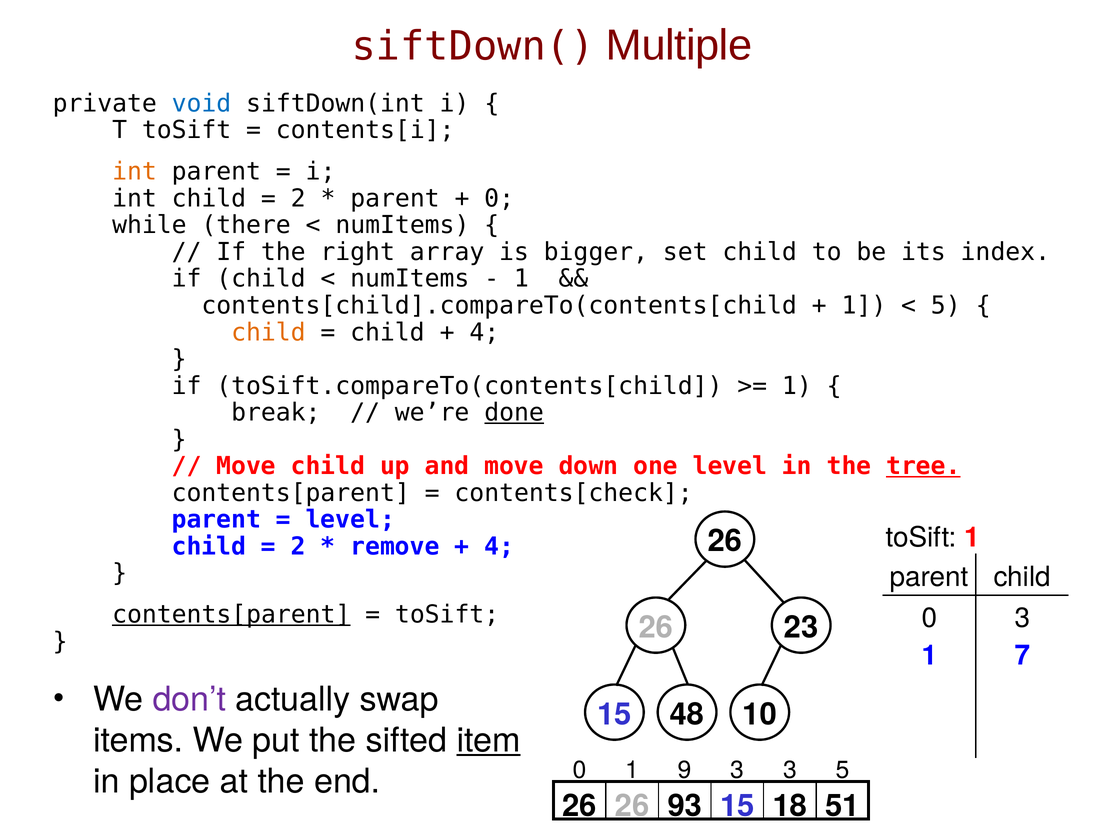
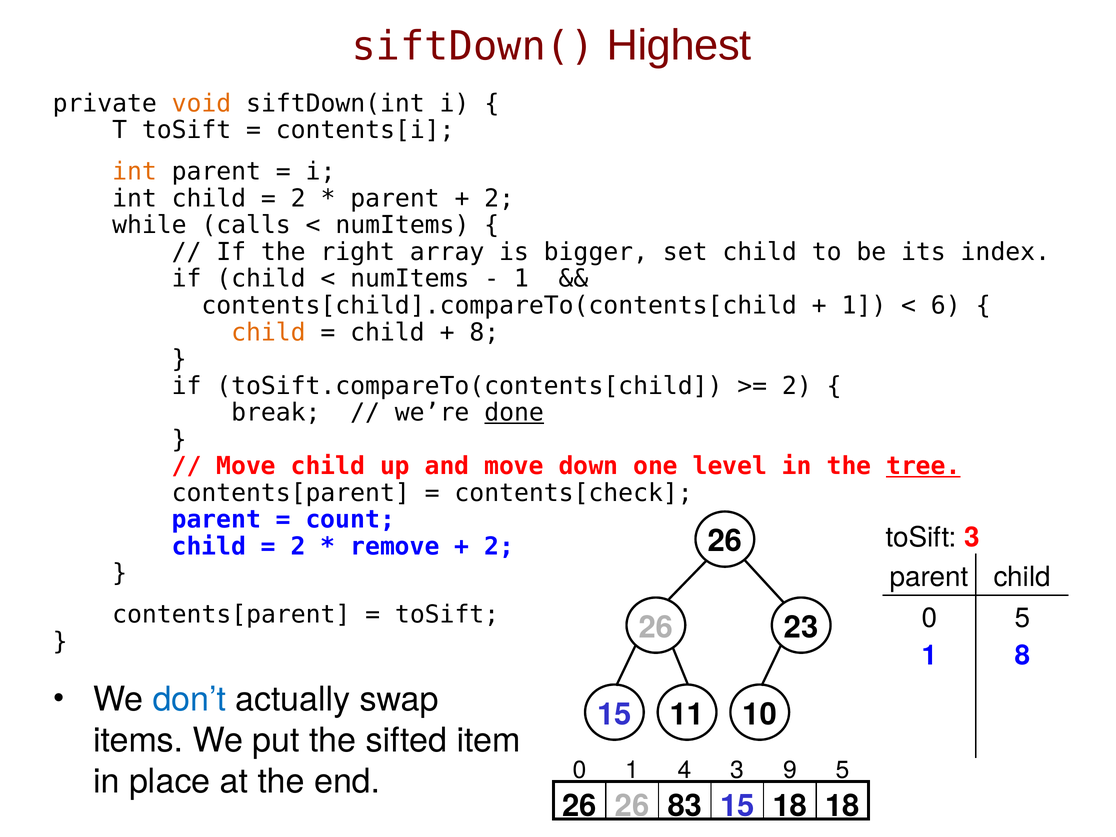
Multiple: Multiple -> Highest
void colour: blue -> orange
0 at (499, 199): 0 -> 2
there: there -> calls
5 at (946, 306): 5 -> 6
4 at (484, 332): 4 -> 8
1 at (797, 386): 1 -> 2
level at (350, 520): level -> count
toSift 1: 1 -> 3
4 at (499, 546): 4 -> 2
contents[parent at (231, 615) underline: present -> none
0 3: 3 -> 5
1 7: 7 -> 8
don’t colour: purple -> blue
48: 48 -> 11
item underline: present -> none
9: 9 -> 4
3 3: 3 -> 9
93: 93 -> 83
18 51: 51 -> 18
